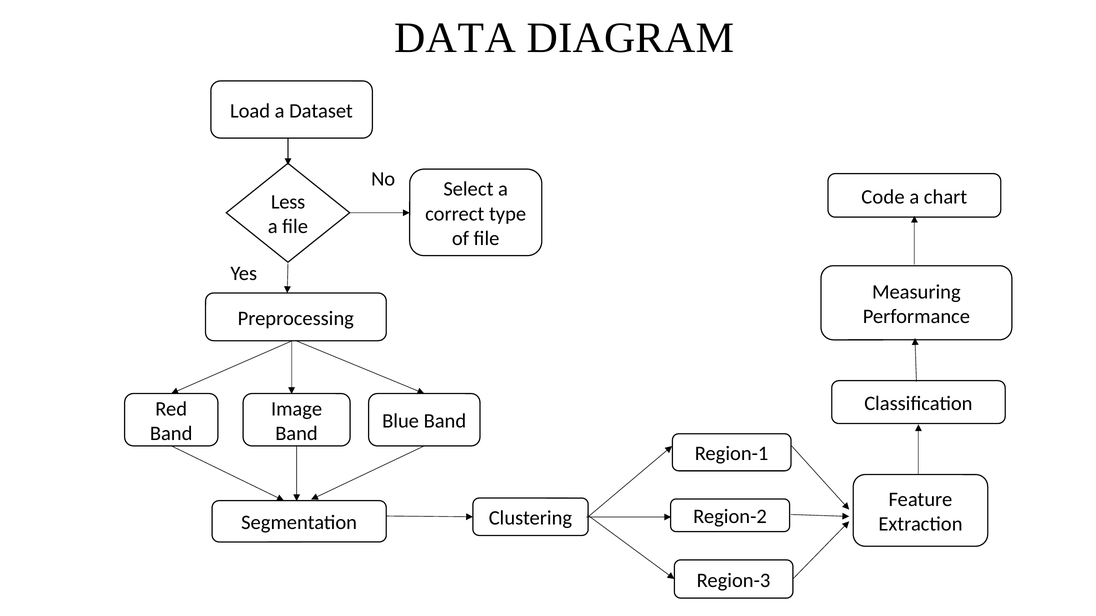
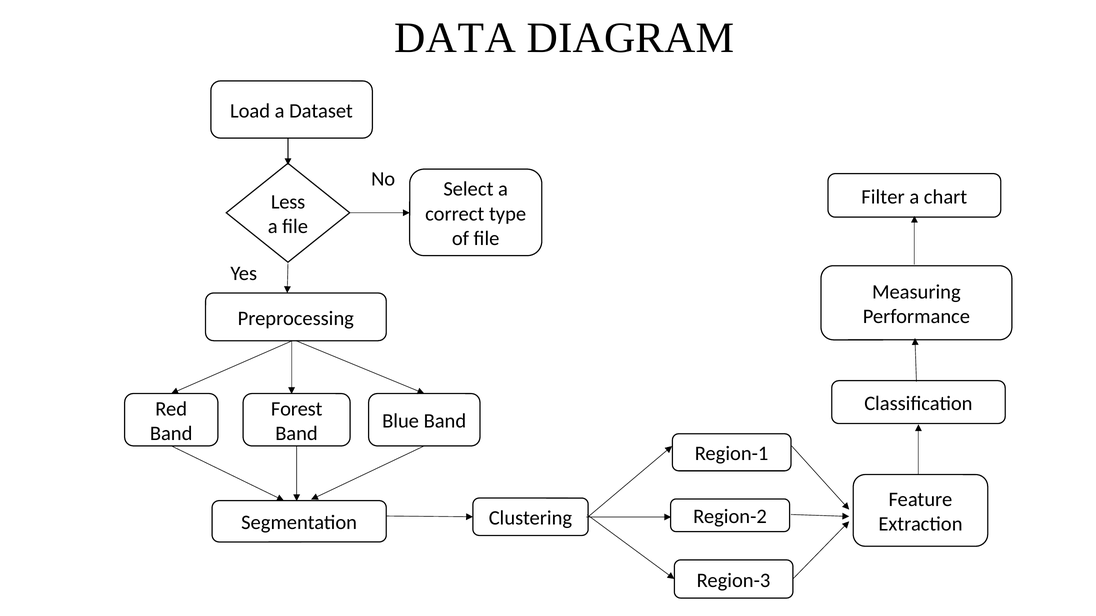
Code: Code -> Filter
Image: Image -> Forest
